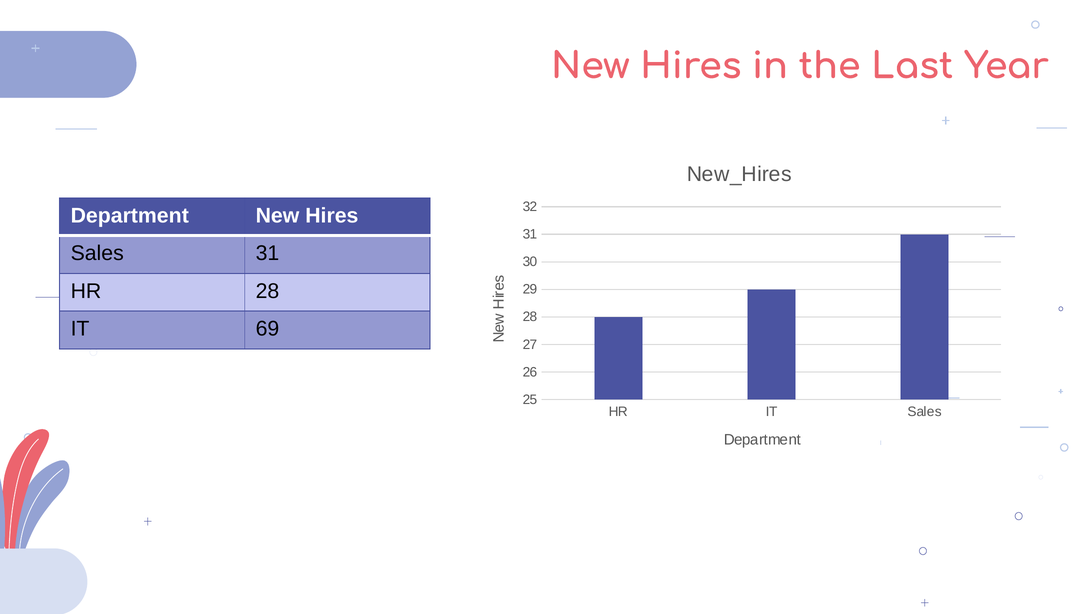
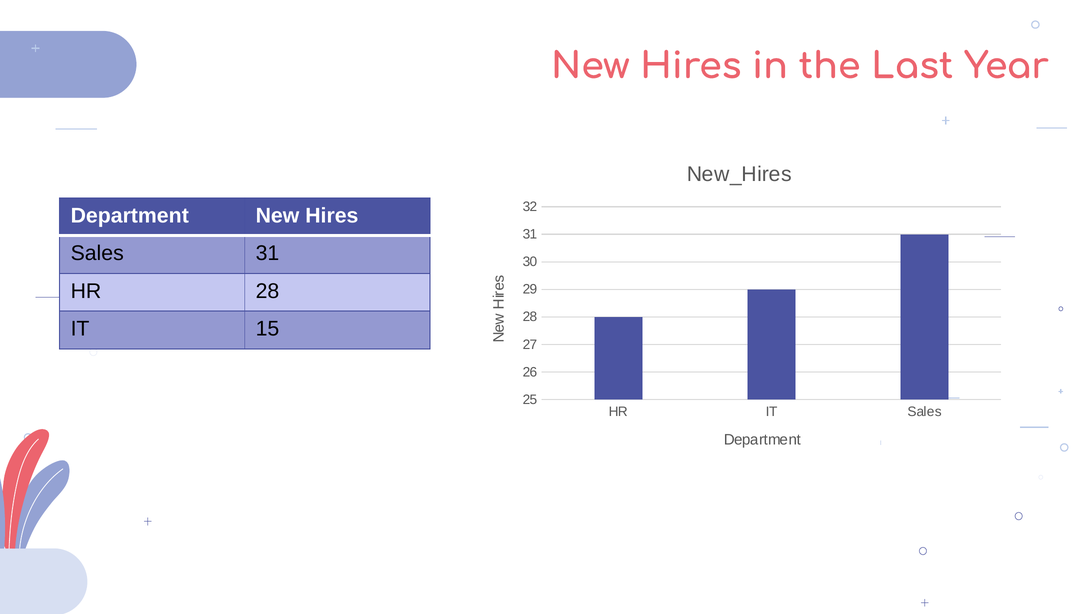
69: 69 -> 15
